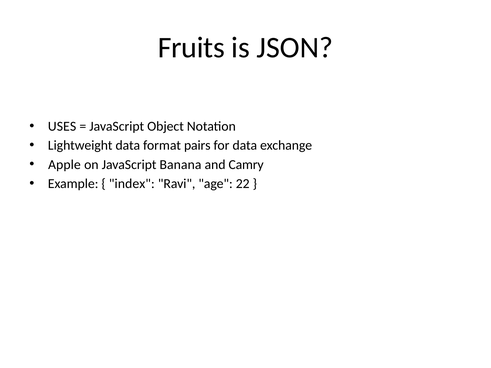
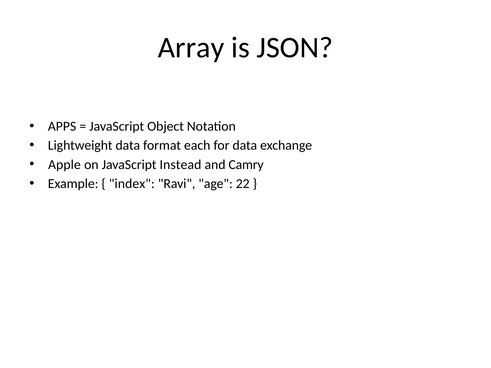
Fruits: Fruits -> Array
USES: USES -> APPS
pairs: pairs -> each
Banana: Banana -> Instead
